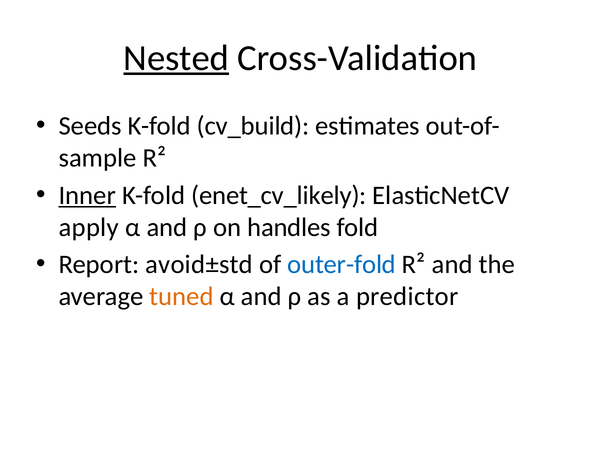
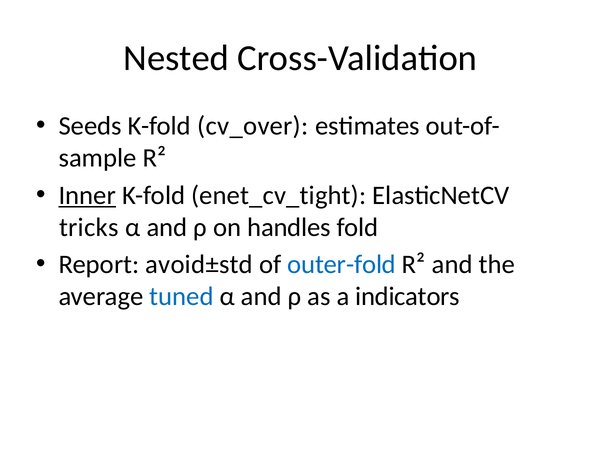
Nested underline: present -> none
cv_build: cv_build -> cv_over
enet_cv_likely: enet_cv_likely -> enet_cv_tight
apply: apply -> tricks
tuned colour: orange -> blue
predictor: predictor -> indicators
